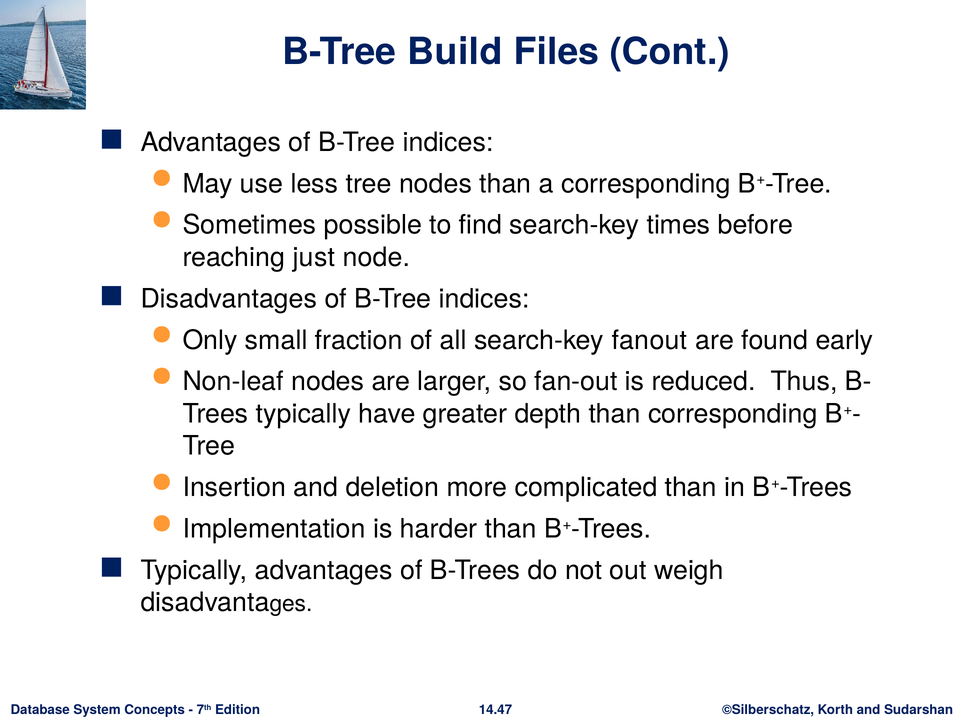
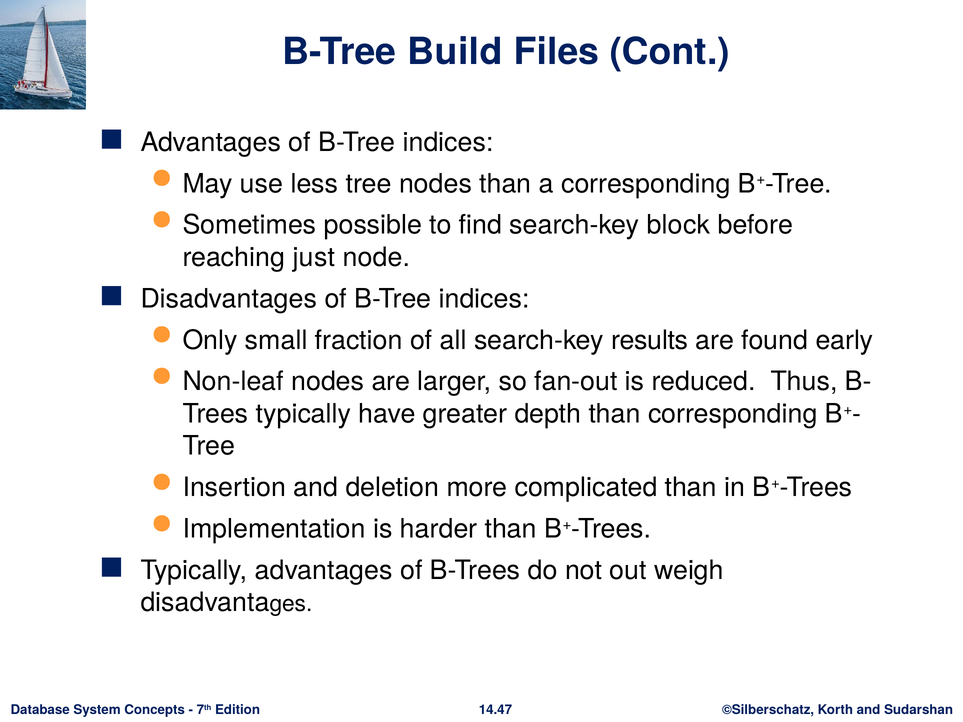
times: times -> block
fanout: fanout -> results
